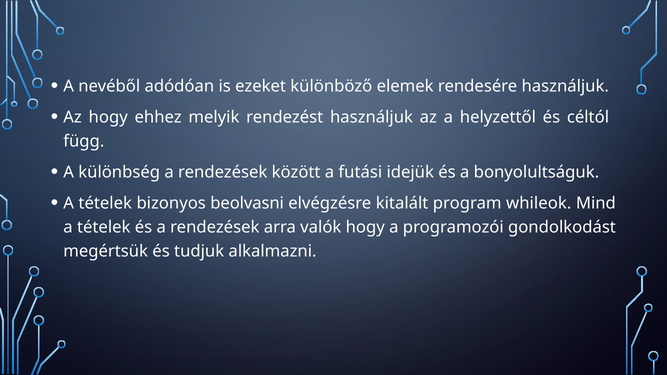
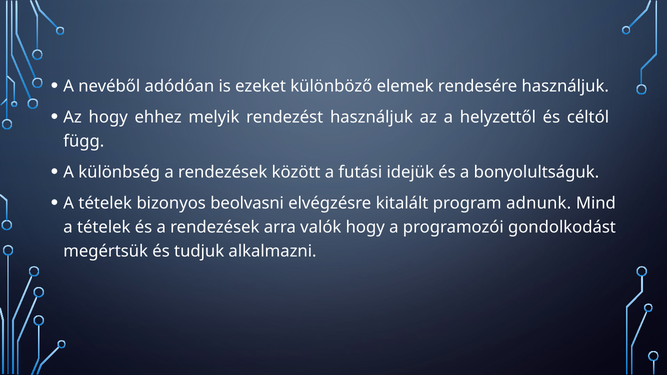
whileok: whileok -> adnunk
